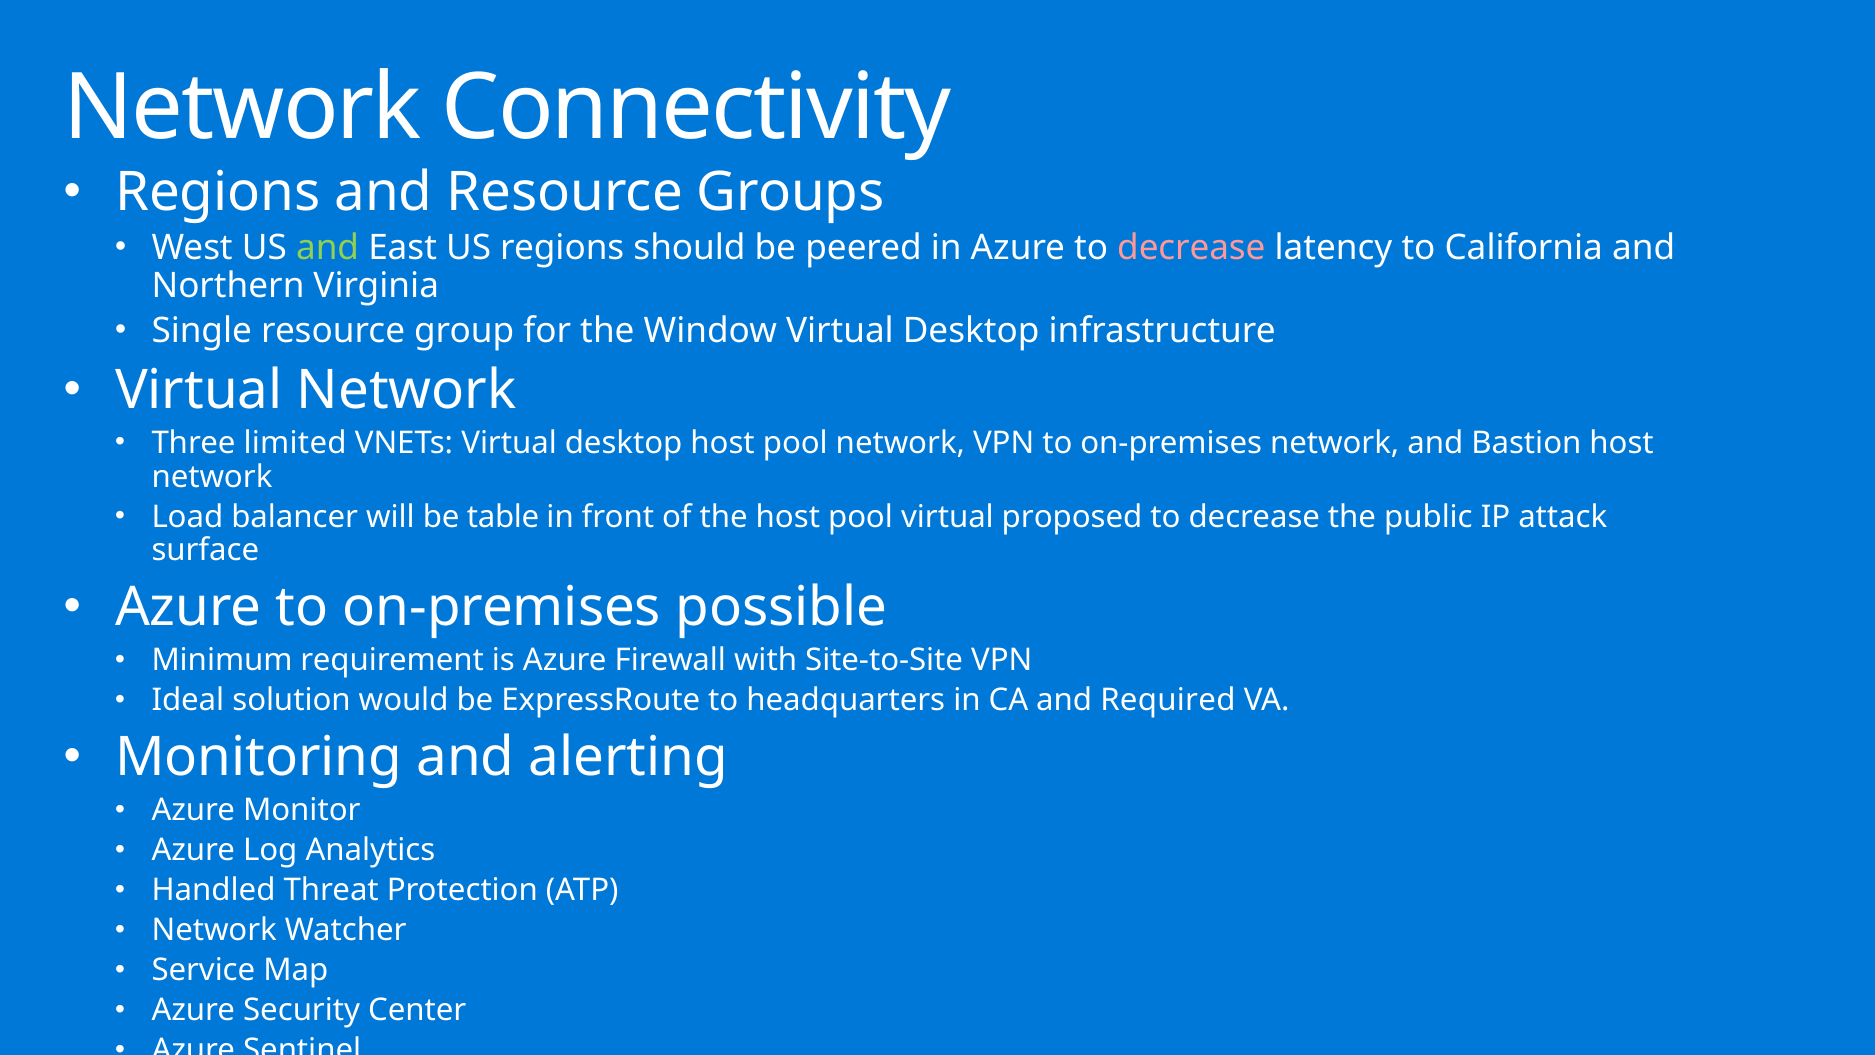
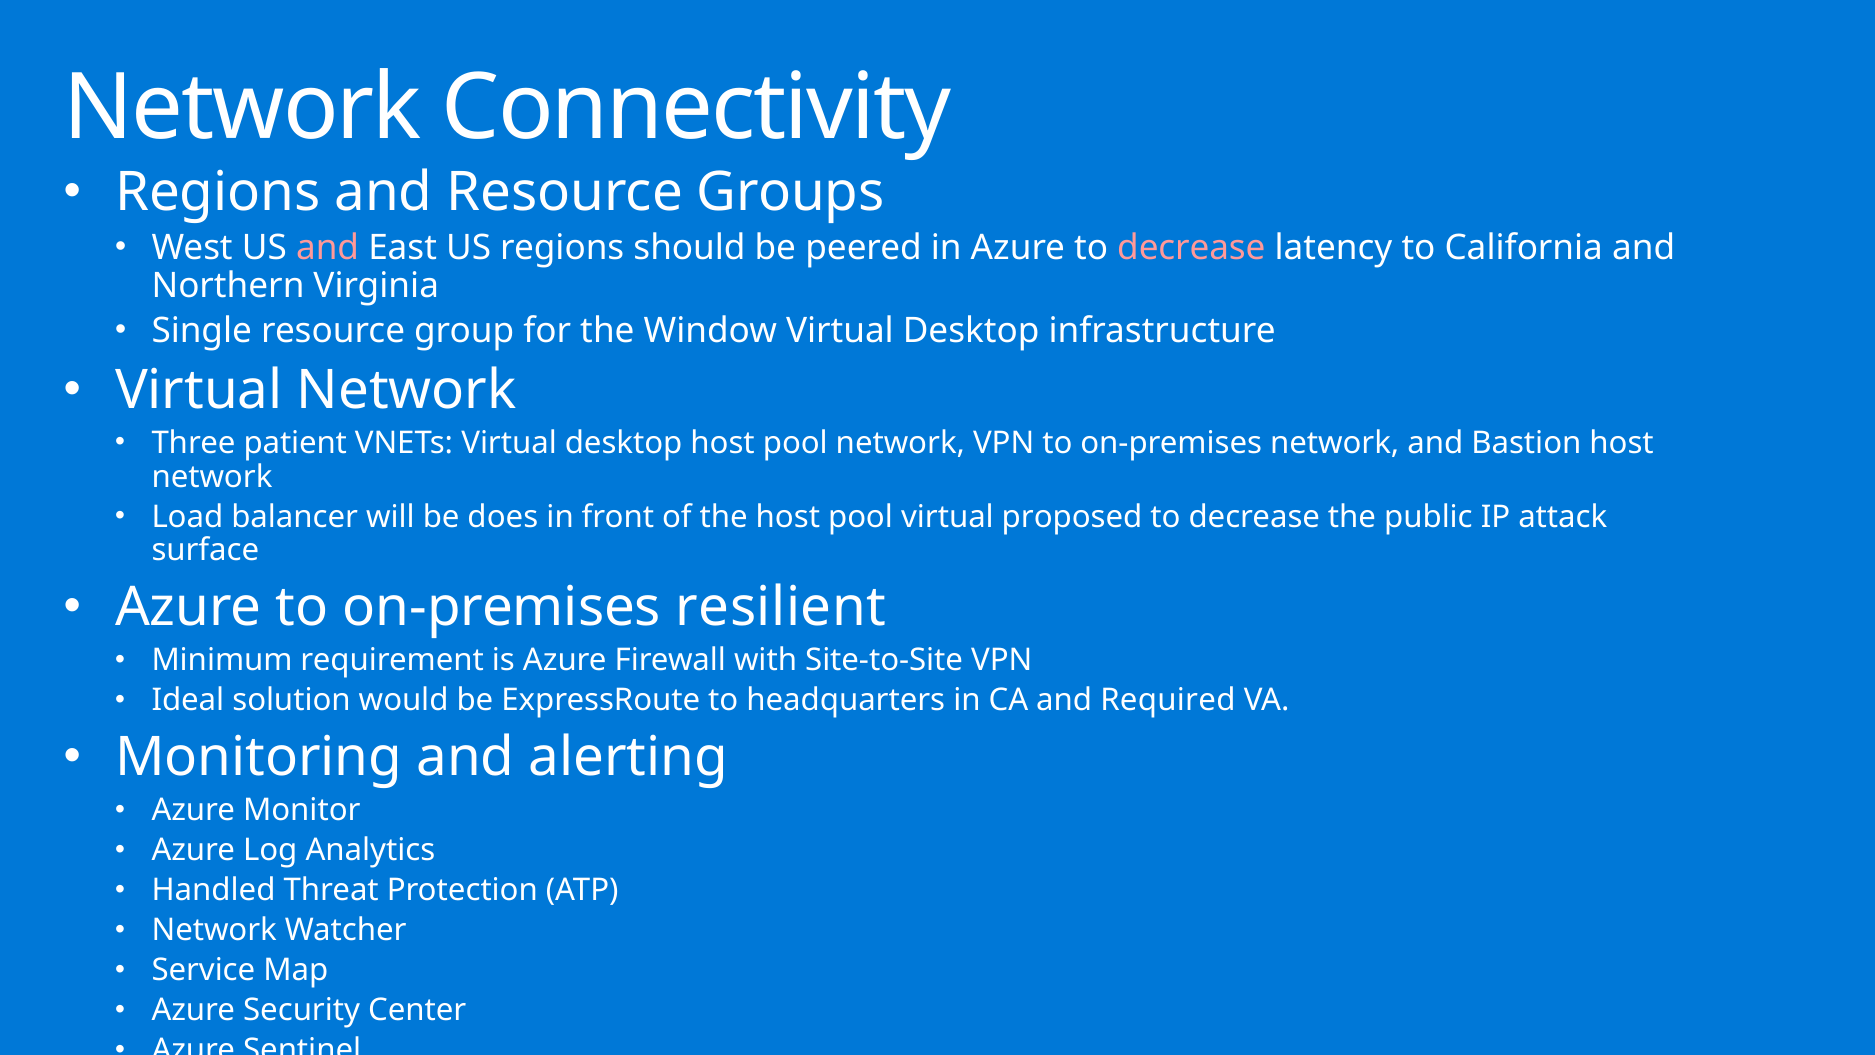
and at (328, 248) colour: light green -> pink
limited: limited -> patient
table: table -> does
possible: possible -> resilient
